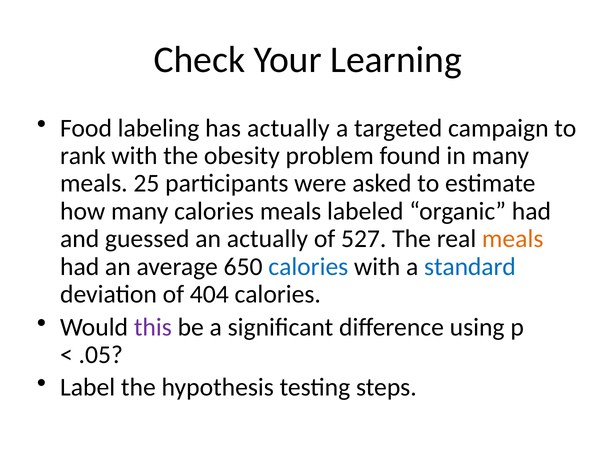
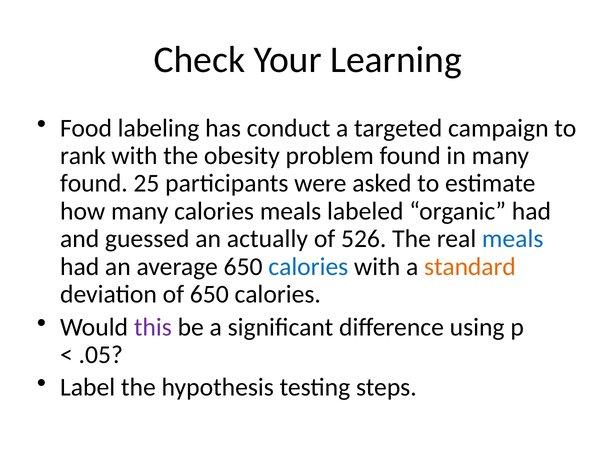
has actually: actually -> conduct
meals at (94, 184): meals -> found
527: 527 -> 526
meals at (513, 239) colour: orange -> blue
standard colour: blue -> orange
of 404: 404 -> 650
